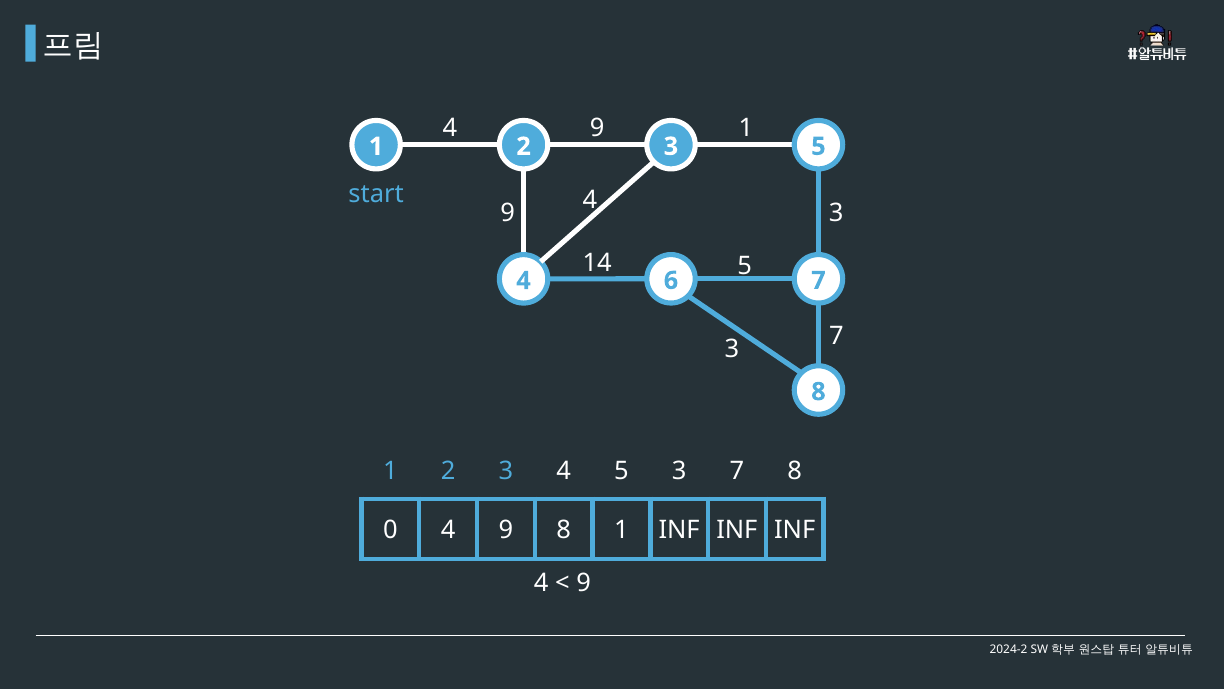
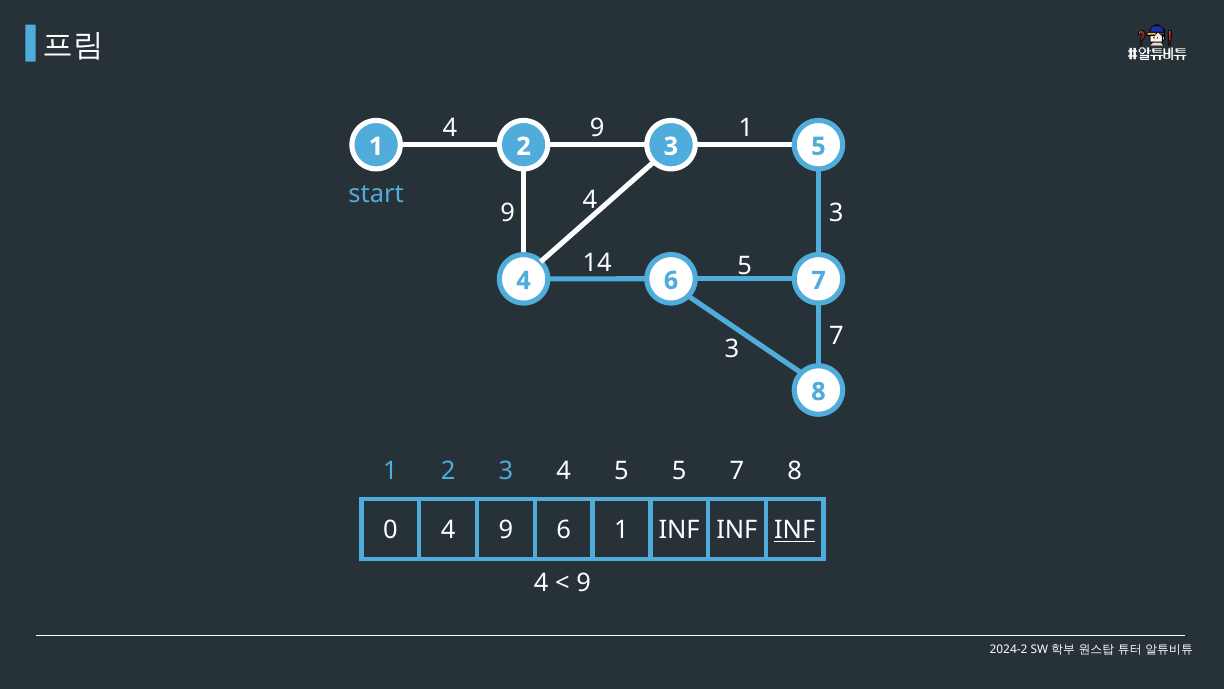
4 5 3: 3 -> 5
9 8: 8 -> 6
INF at (795, 530) underline: none -> present
